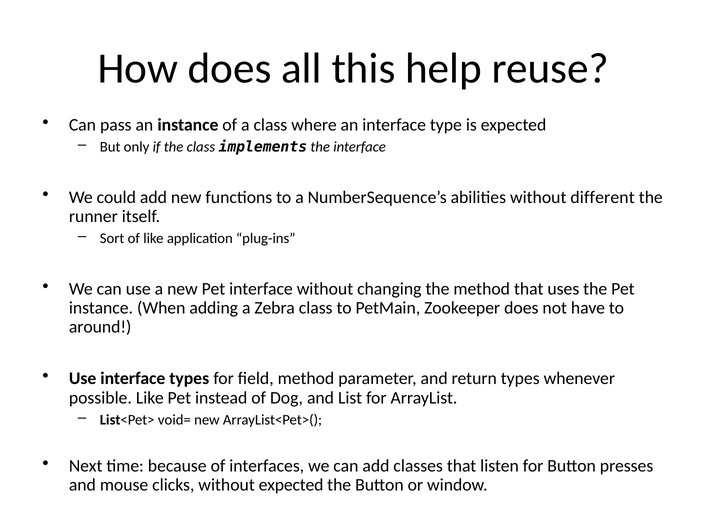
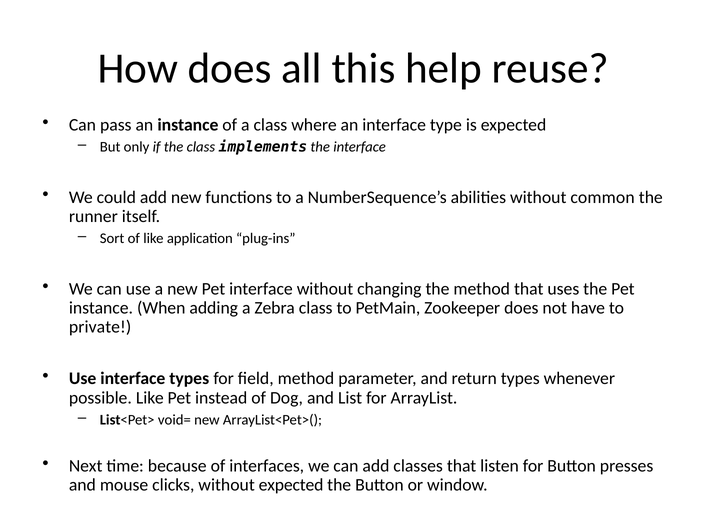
different: different -> common
around: around -> private
